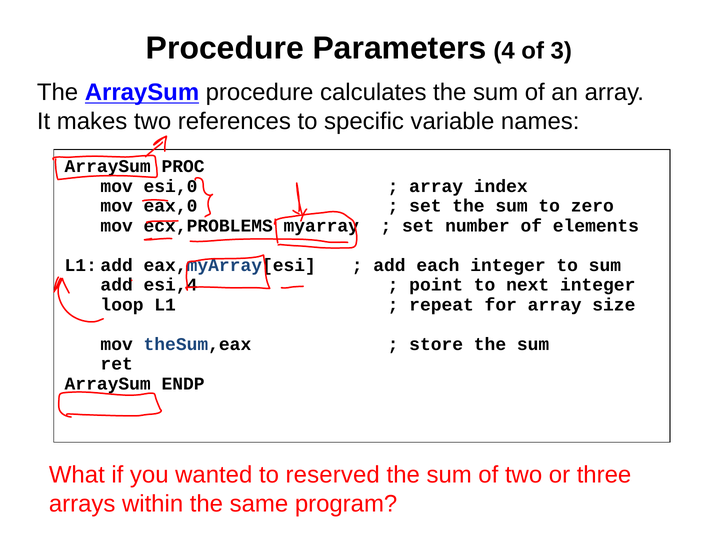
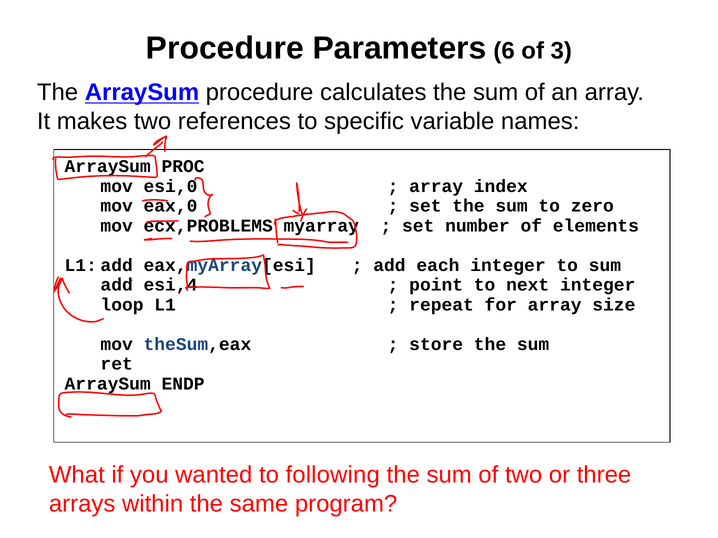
4: 4 -> 6
reserved: reserved -> following
